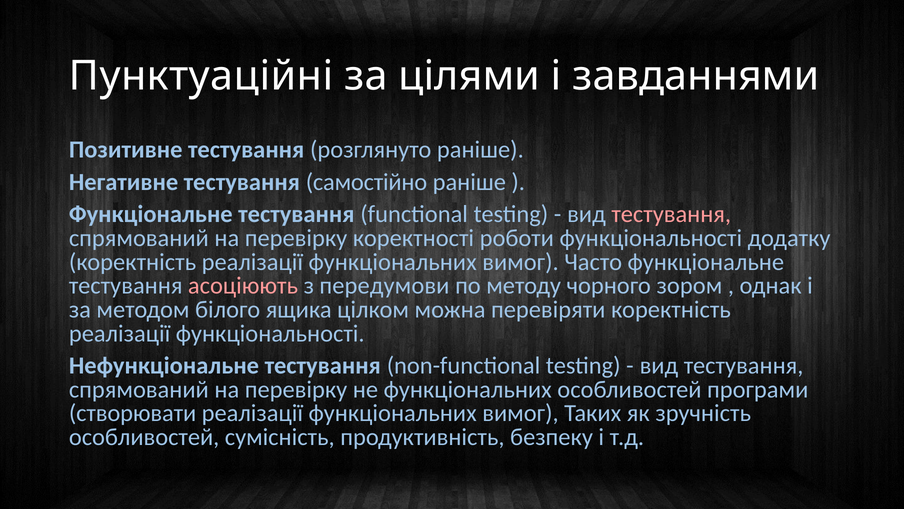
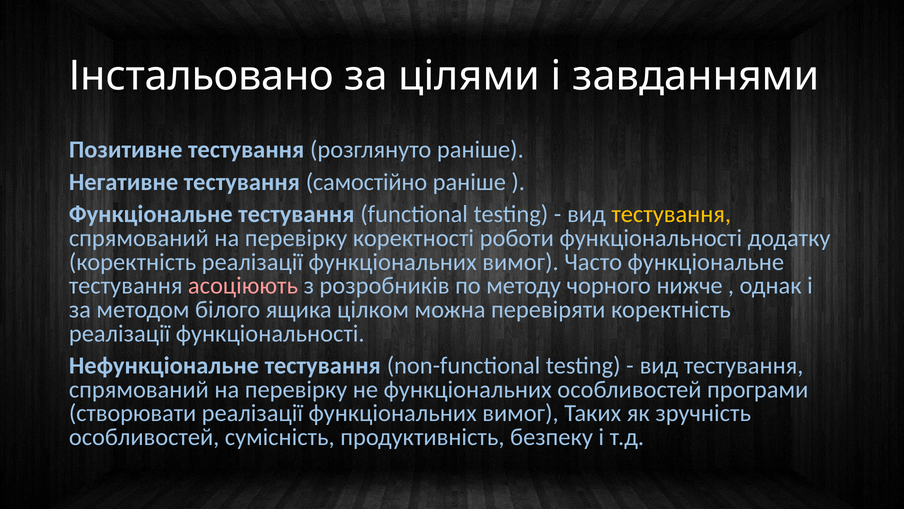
Пунктуаційні: Пунктуаційні -> Інстальовано
тестування at (671, 214) colour: pink -> yellow
передумови: передумови -> розробників
зором: зором -> нижче
